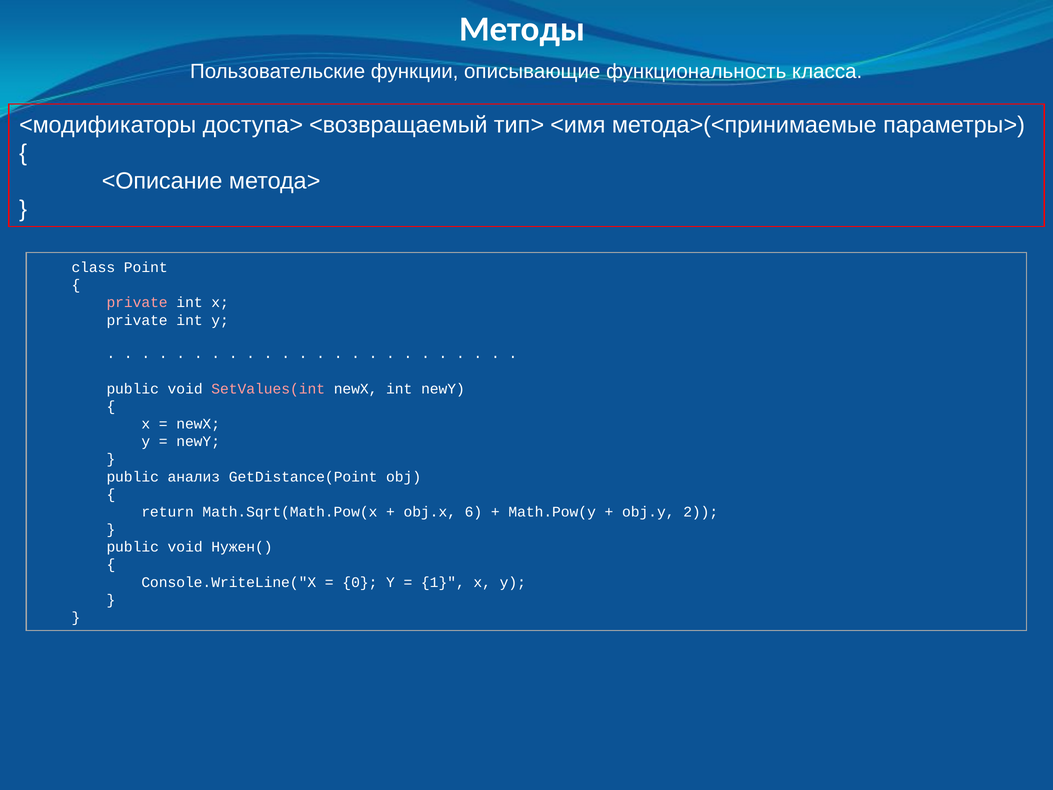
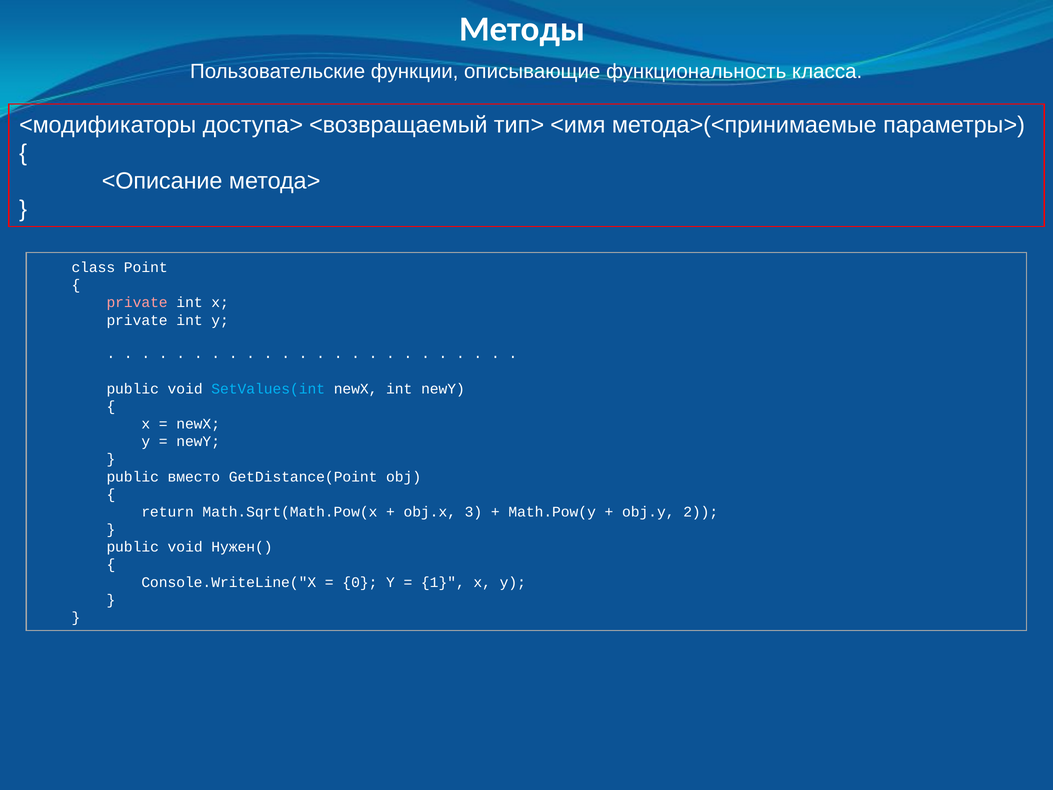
SetValues(int colour: pink -> light blue
анализ: анализ -> вместо
6: 6 -> 3
